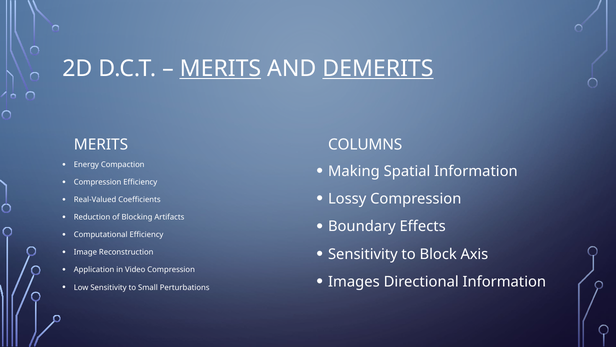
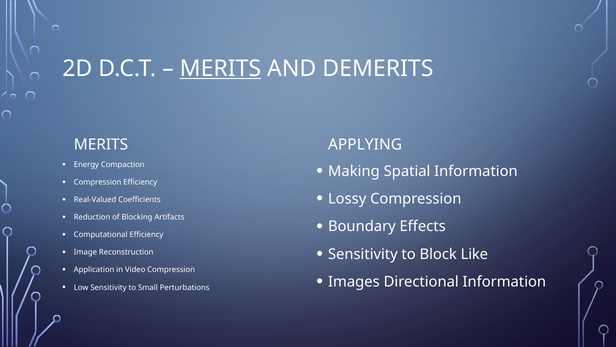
DEMERITS underline: present -> none
COLUMNS: COLUMNS -> APPLYING
Axis: Axis -> Like
